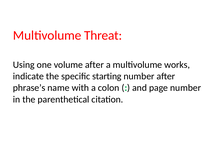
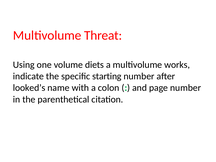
volume after: after -> diets
phrase’s: phrase’s -> looked’s
